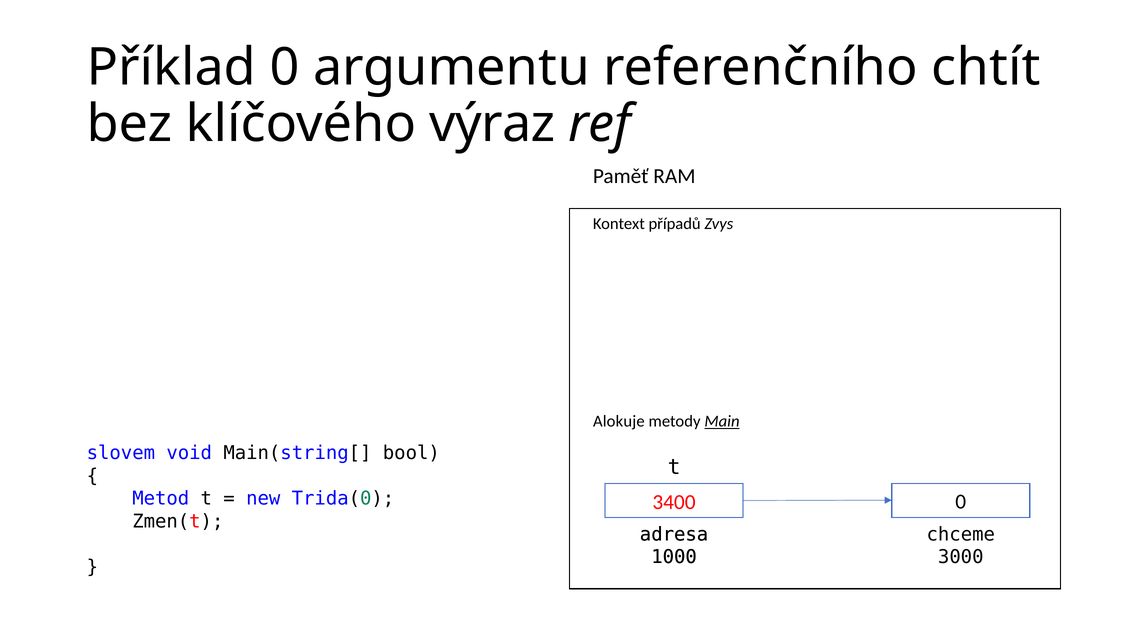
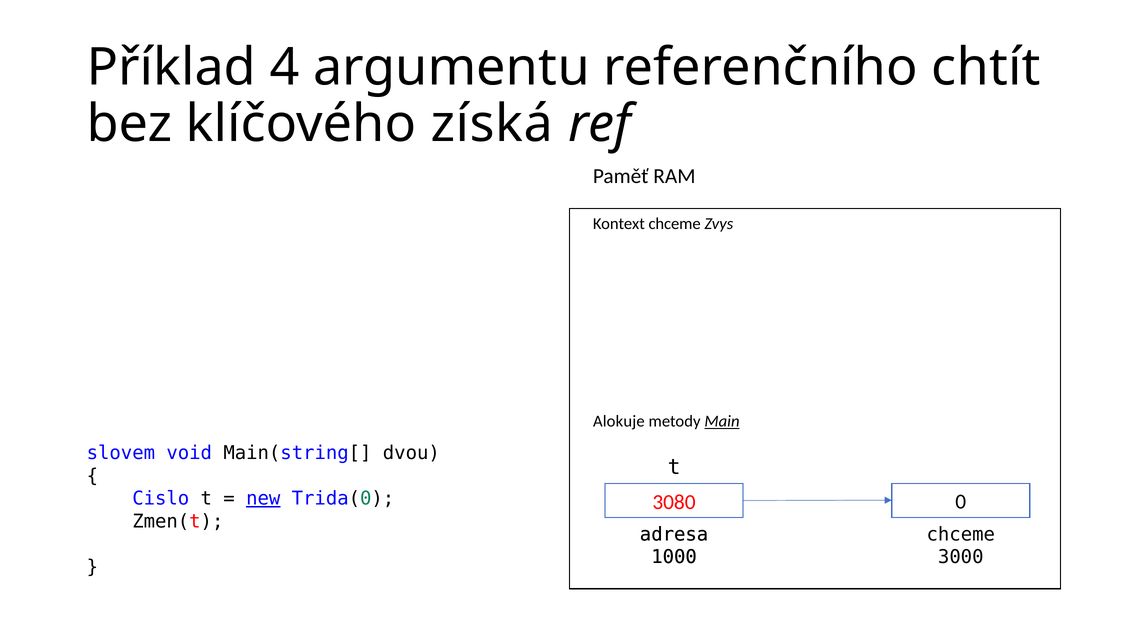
Příklad 0: 0 -> 4
výraz: výraz -> získá
Kontext případů: případů -> chceme
bool: bool -> dvou
Metod: Metod -> Cislo
new underline: none -> present
3400: 3400 -> 3080
